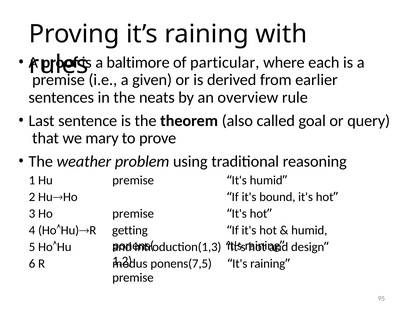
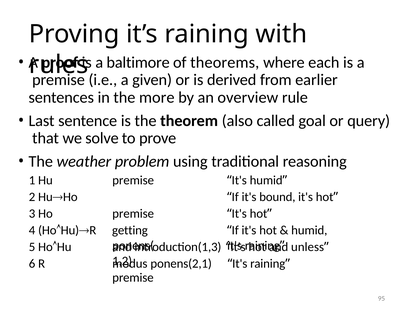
particular: particular -> theorems
neats: neats -> more
mary: mary -> solve
design: design -> unless
ponens(7,5: ponens(7,5 -> ponens(2,1
